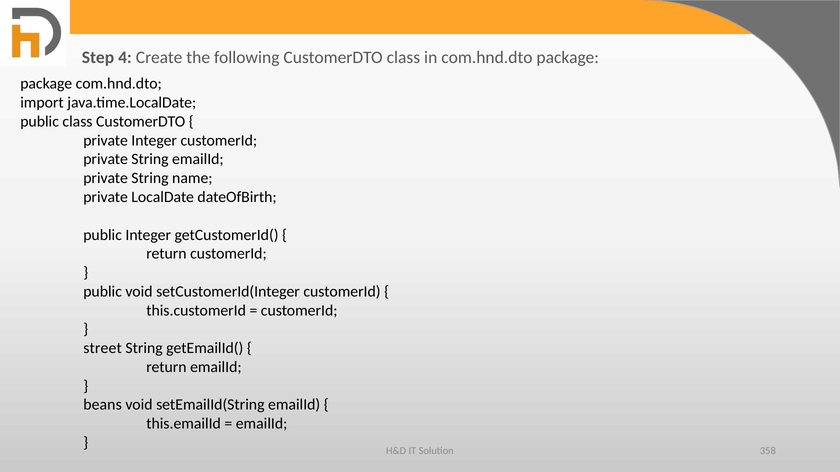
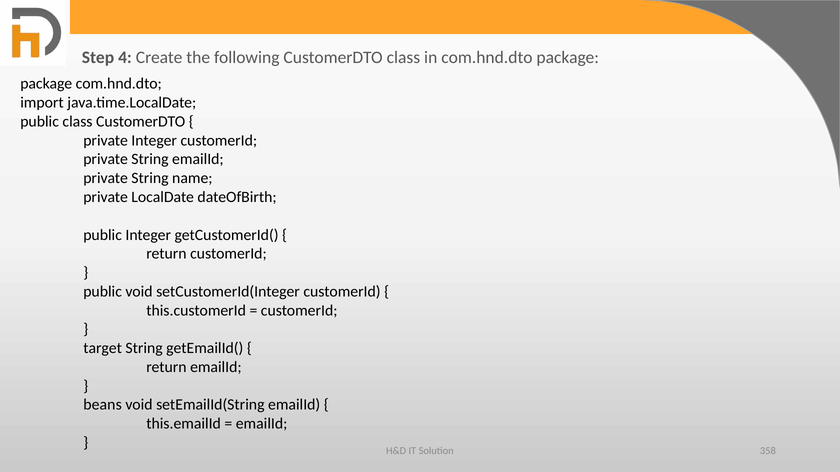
street: street -> target
